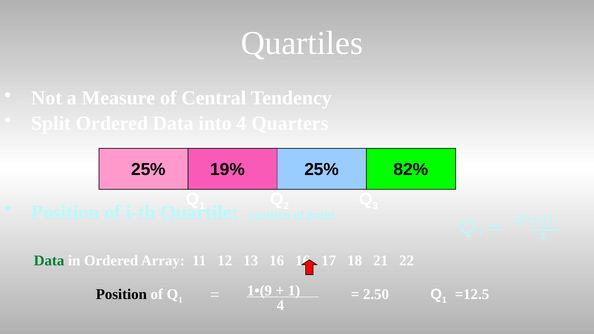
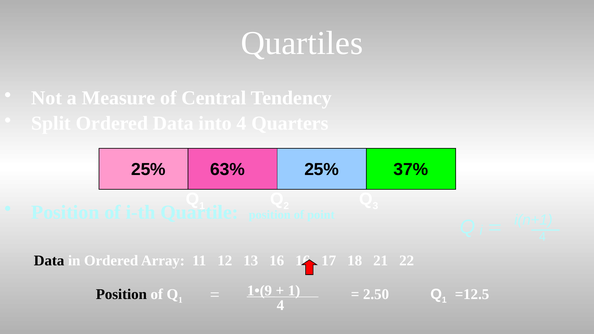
19%: 19% -> 63%
82%: 82% -> 37%
Data at (49, 261) colour: green -> black
